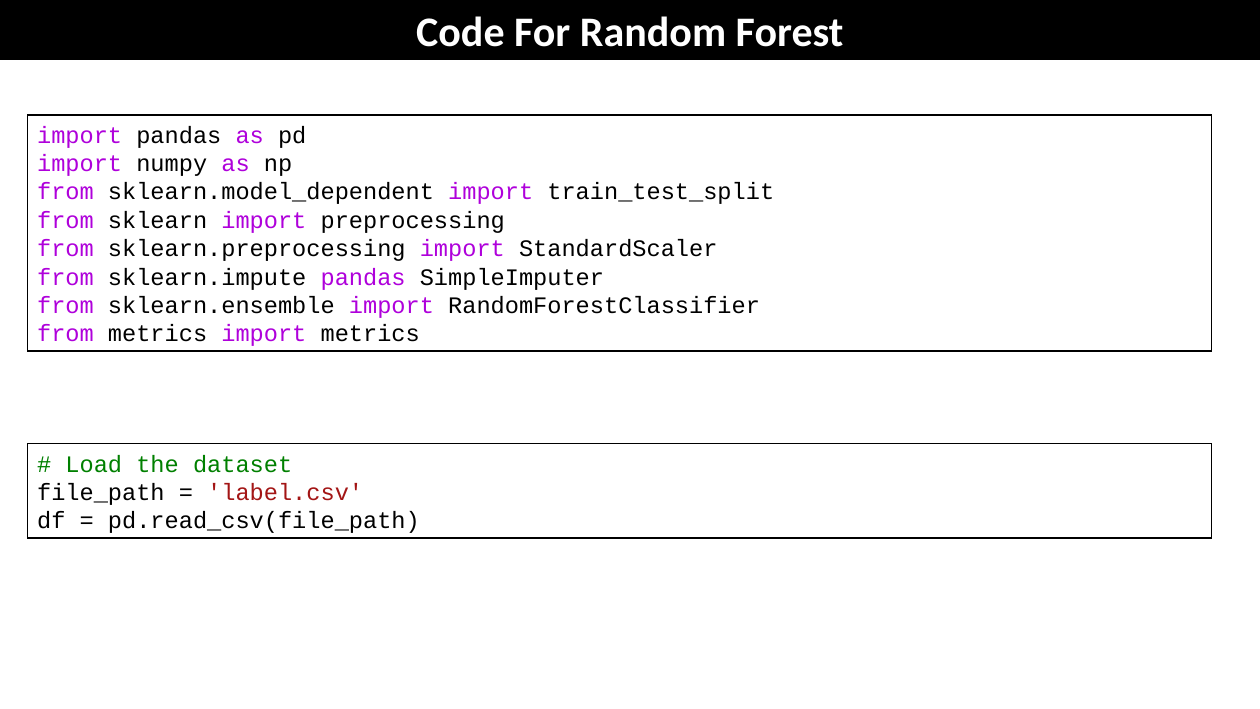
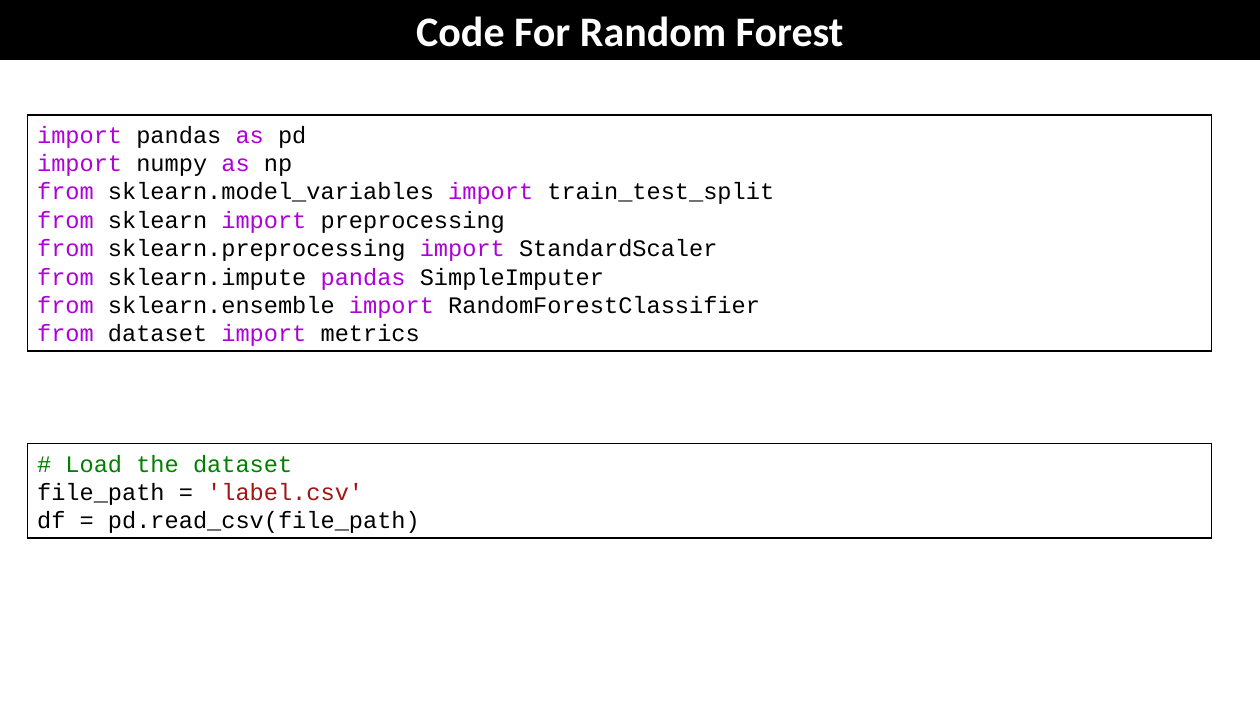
sklearn.model_dependent: sklearn.model_dependent -> sklearn.model_variables
from metrics: metrics -> dataset
